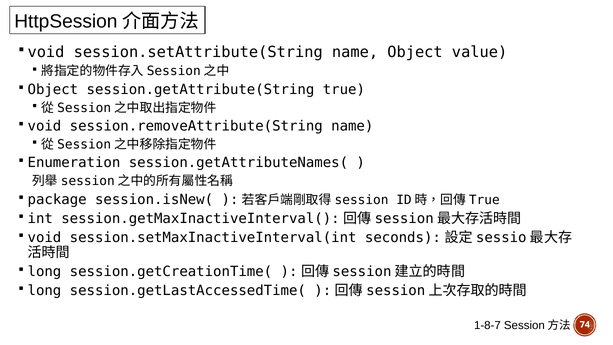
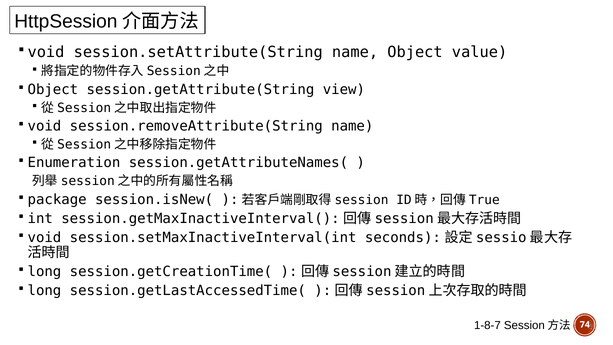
true: true -> view
